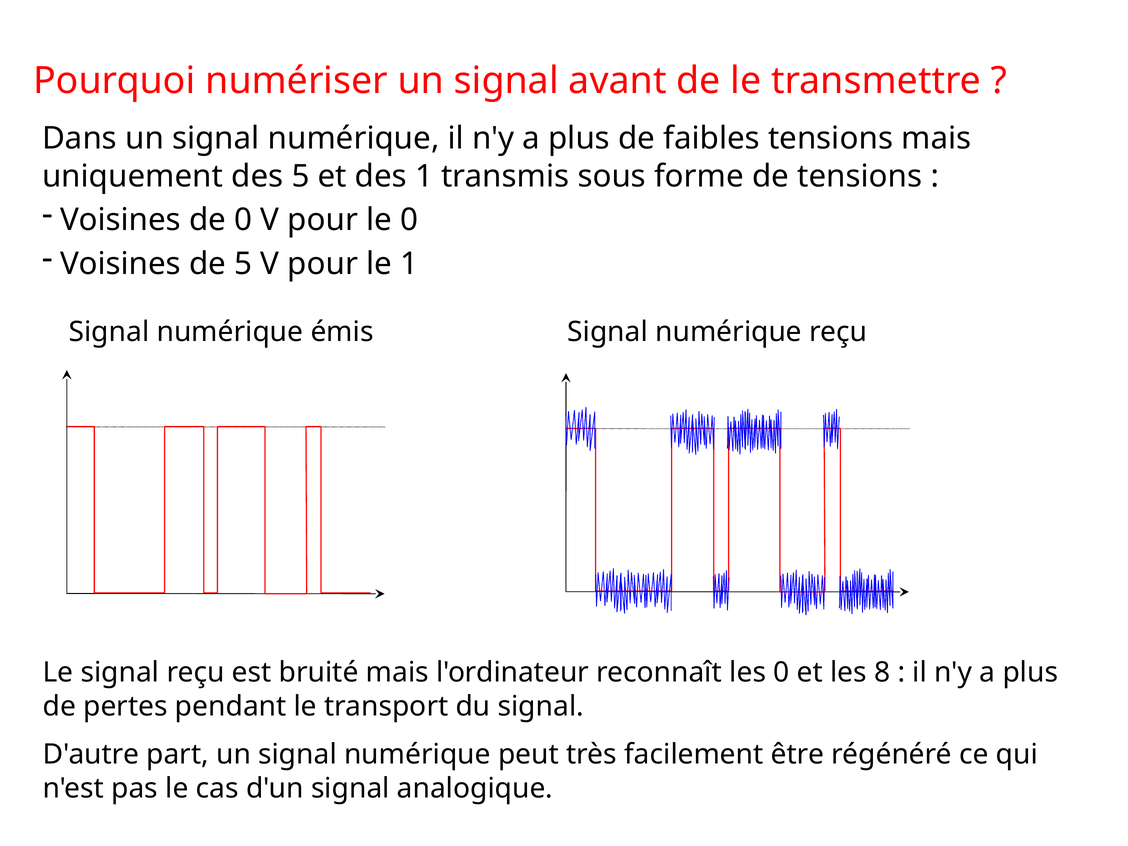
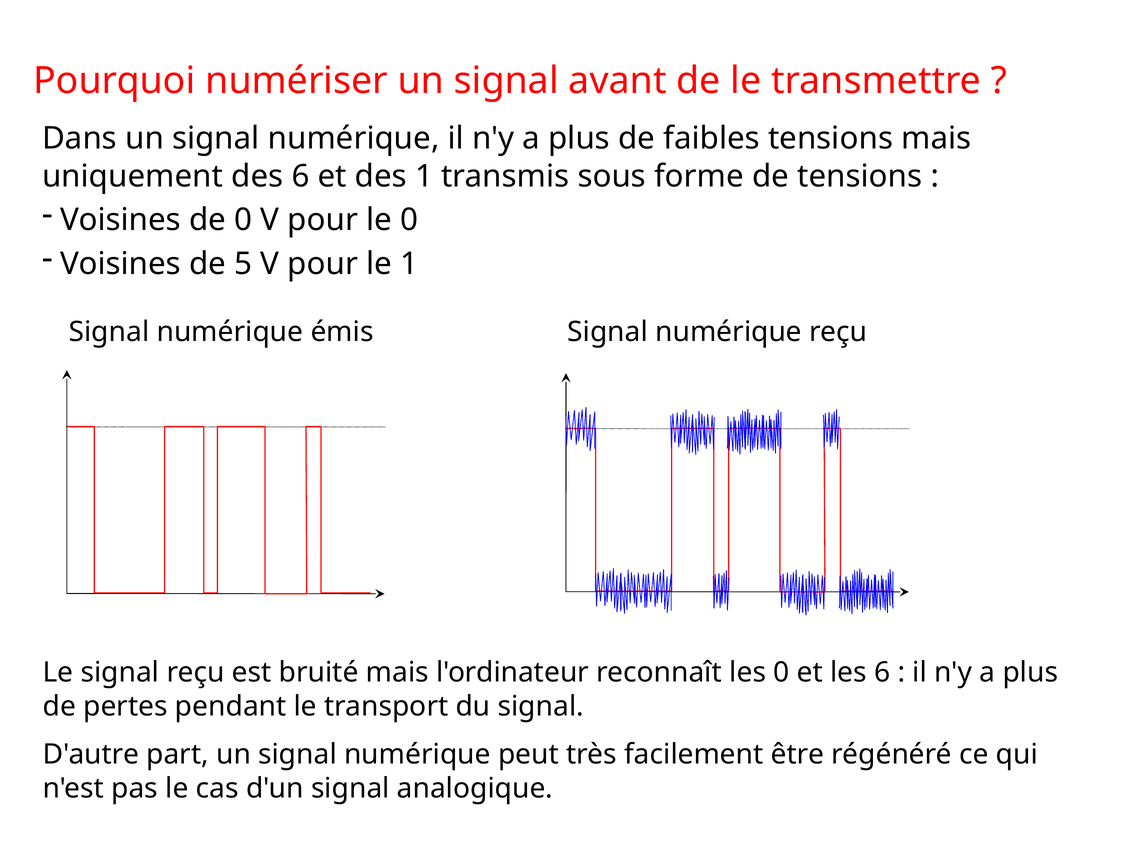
des 5: 5 -> 6
les 8: 8 -> 6
